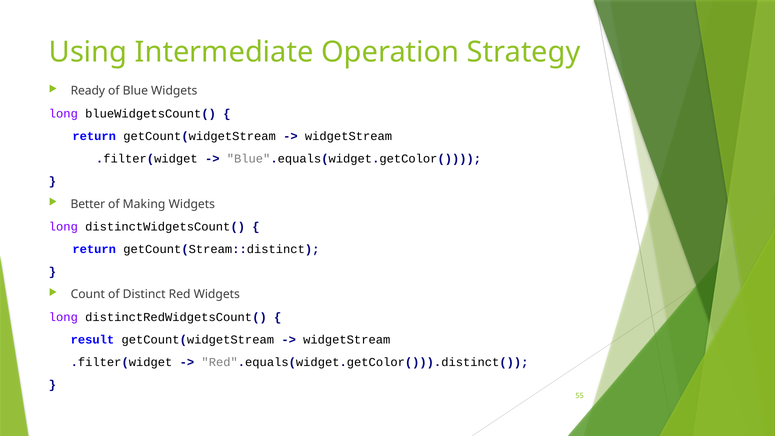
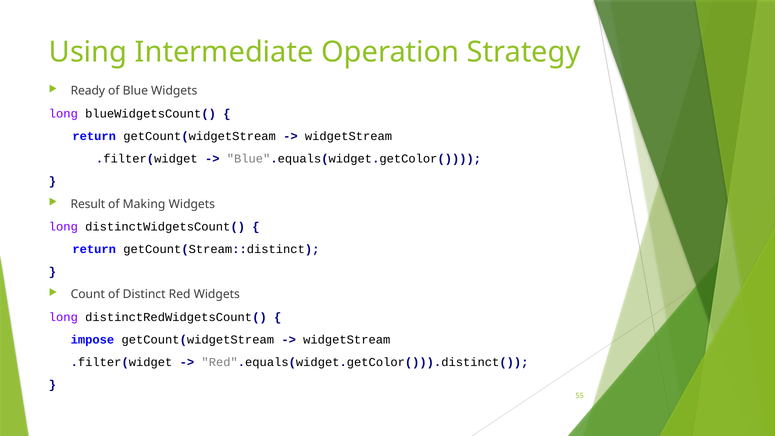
Better: Better -> Result
result: result -> impose
